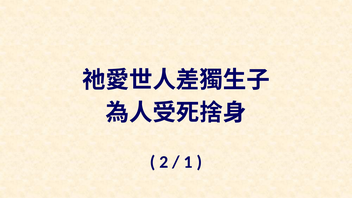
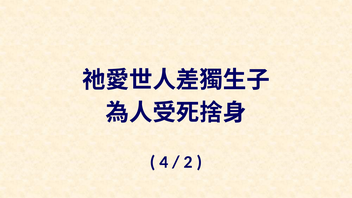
2: 2 -> 4
1: 1 -> 2
